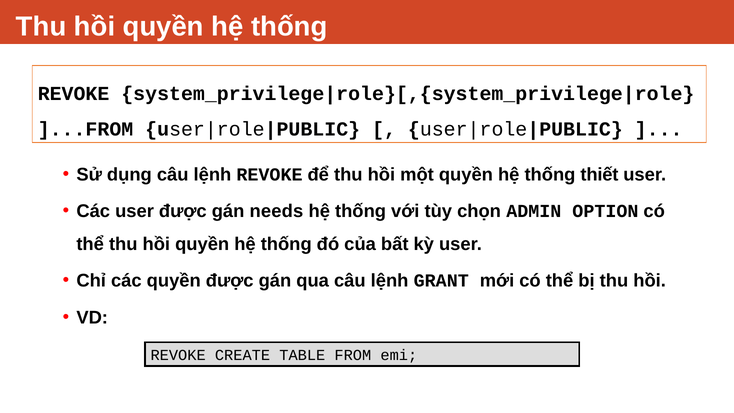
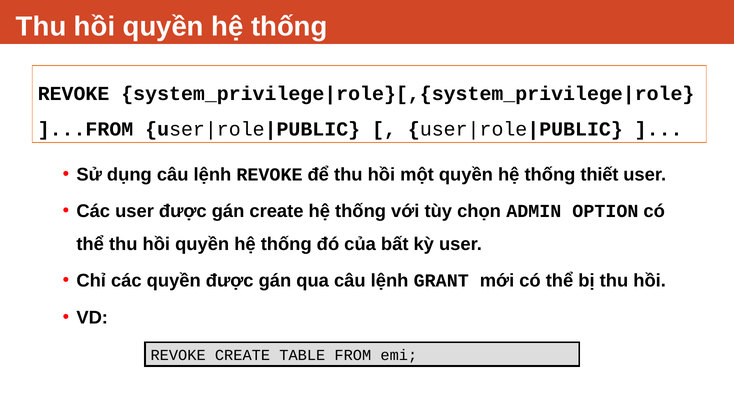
gán needs: needs -> create
